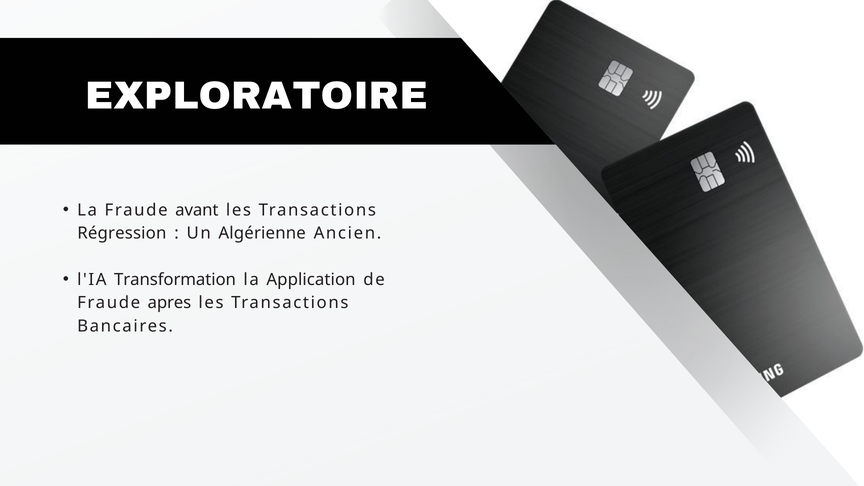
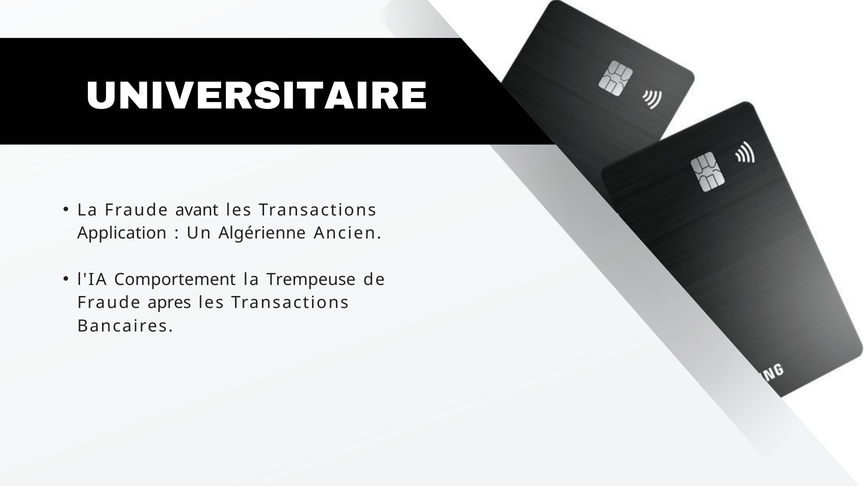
EXPLORATOIRE: EXPLORATOIRE -> UNIVERSITAIRE
Régression: Régression -> Application
Transformation: Transformation -> Comportement
Application: Application -> Trempeuse
